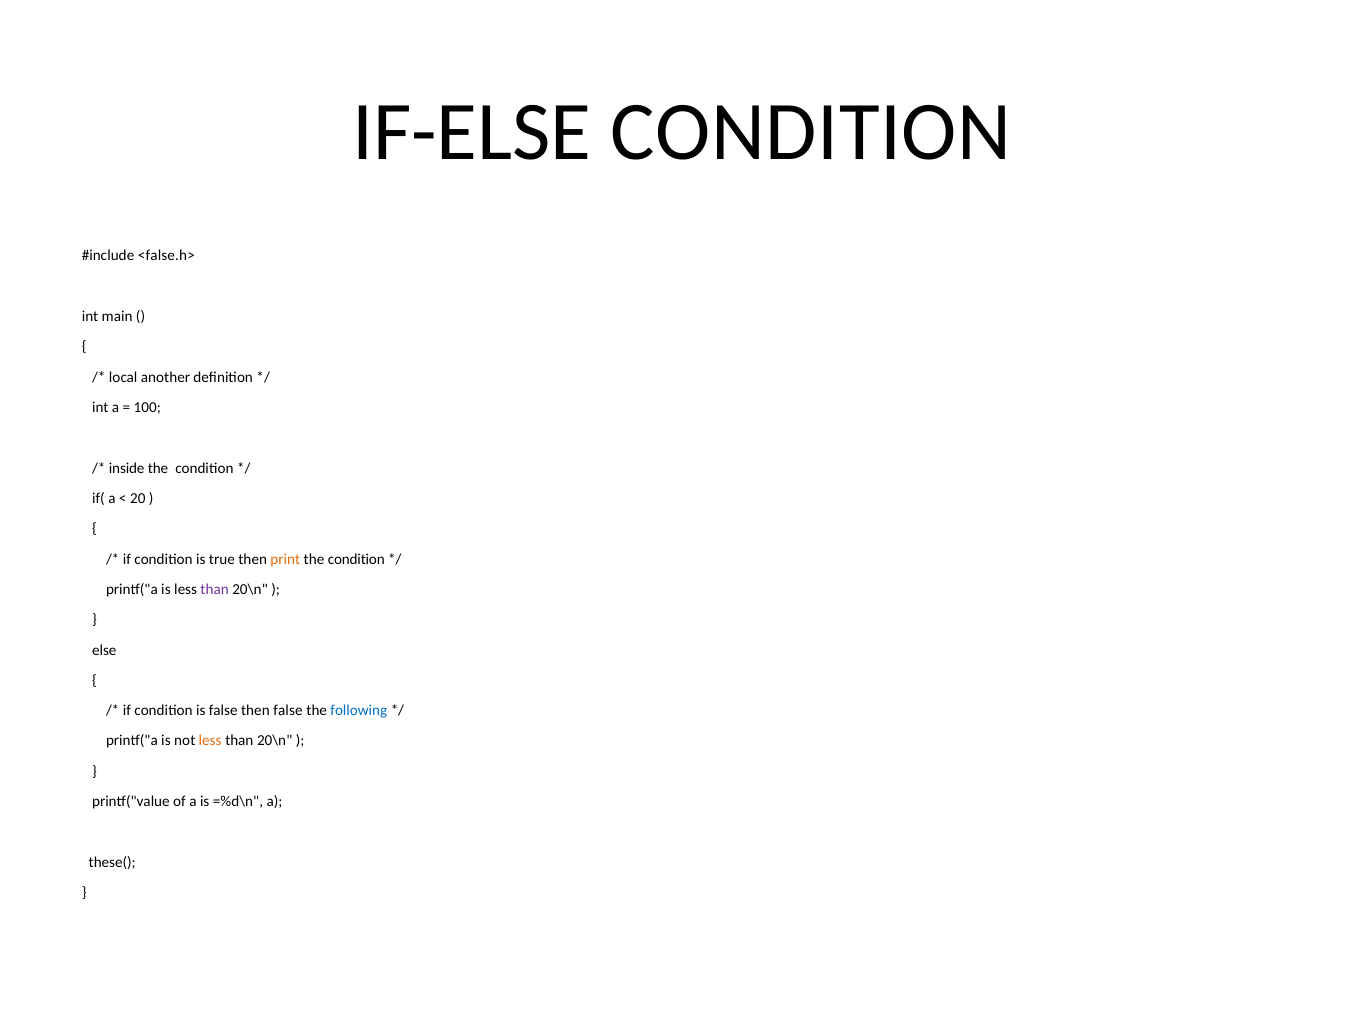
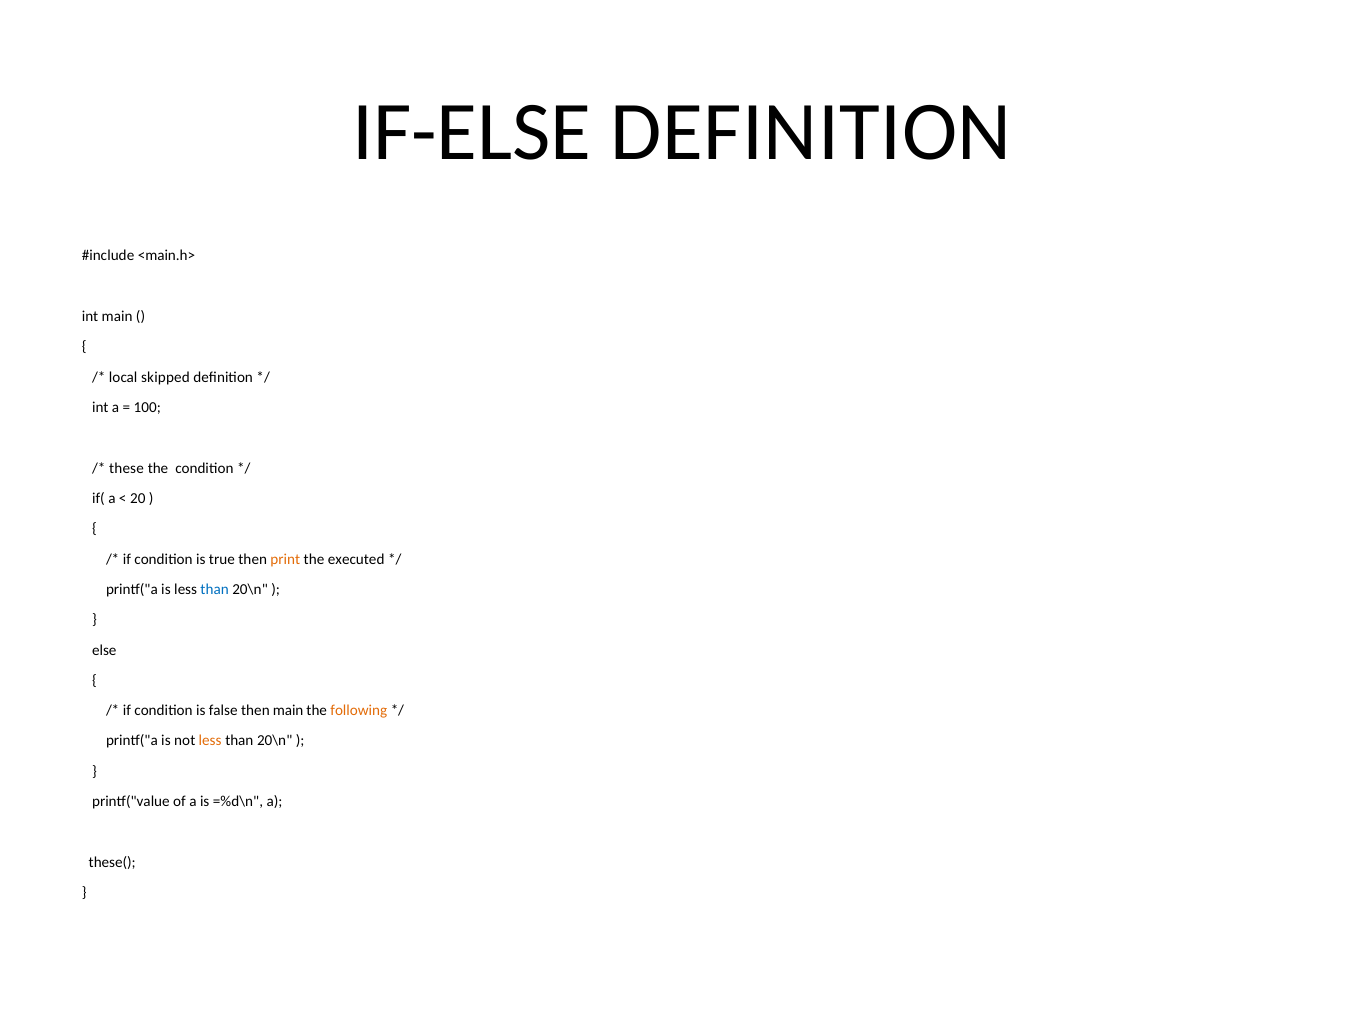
IF-ELSE CONDITION: CONDITION -> DEFINITION
<false.h>: <false.h> -> <main.h>
another: another -> skipped
inside: inside -> these
condition at (356, 559): condition -> executed
than at (215, 589) colour: purple -> blue
then false: false -> main
following colour: blue -> orange
